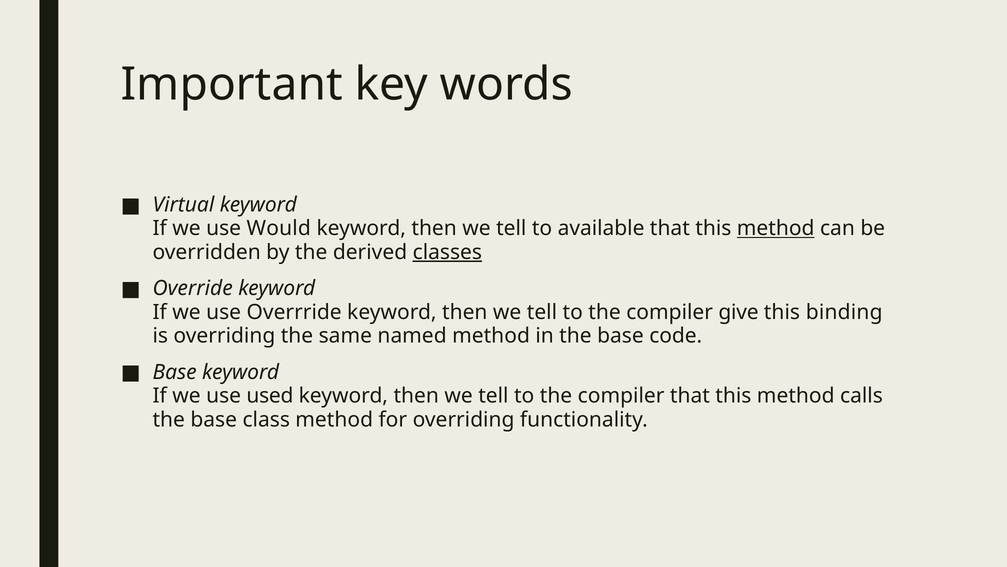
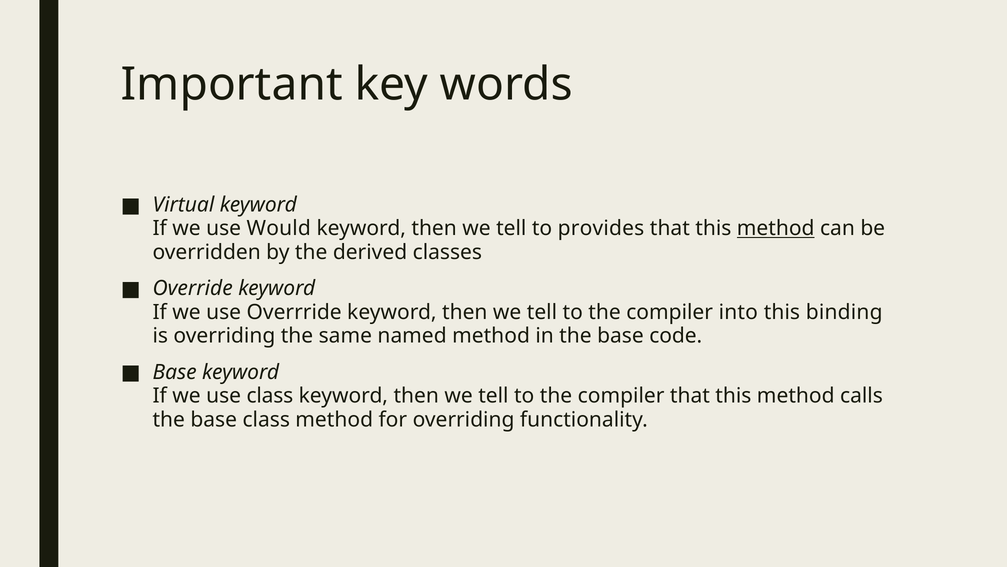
available: available -> provides
classes underline: present -> none
give: give -> into
use used: used -> class
